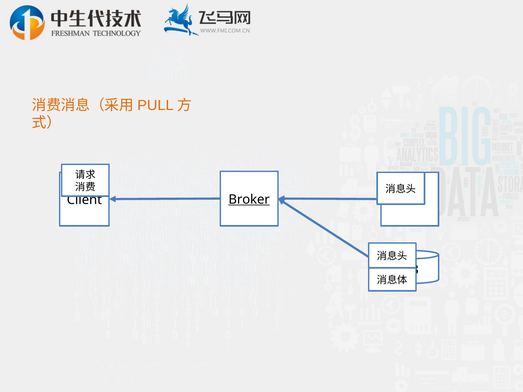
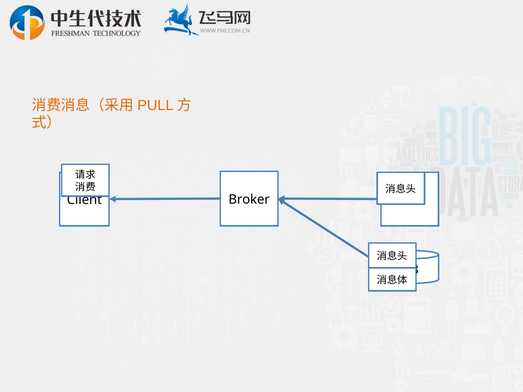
Broker underline: present -> none
